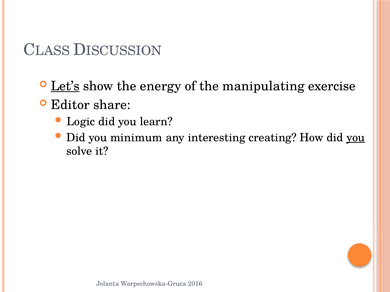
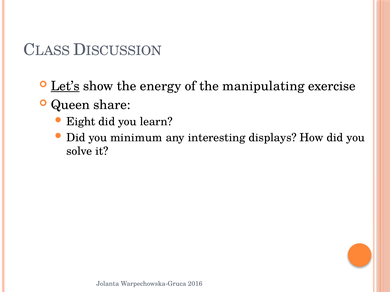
Editor: Editor -> Queen
Logic: Logic -> Eight
creating: creating -> displays
you at (356, 138) underline: present -> none
